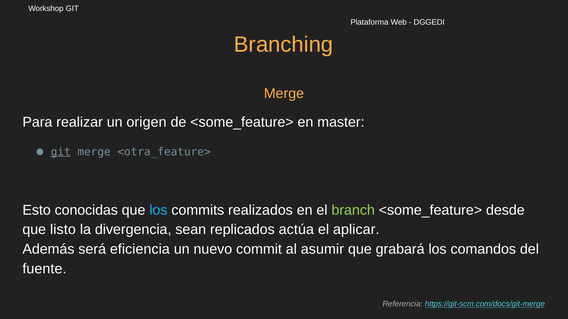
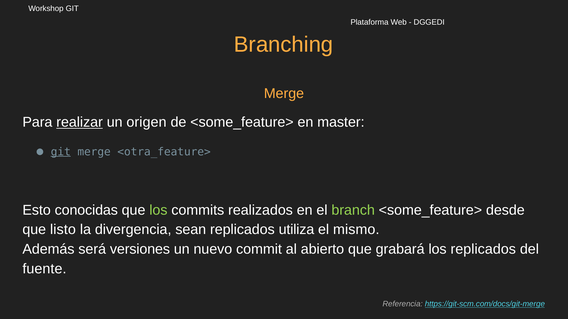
realizar underline: none -> present
los at (158, 210) colour: light blue -> light green
actúa: actúa -> utiliza
aplicar: aplicar -> mismo
eficiencia: eficiencia -> versiones
asumir: asumir -> abierto
los comandos: comandos -> replicados
